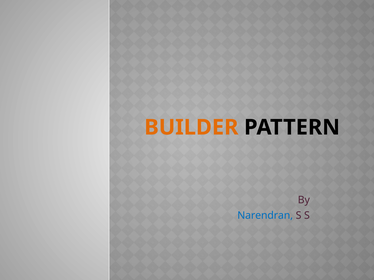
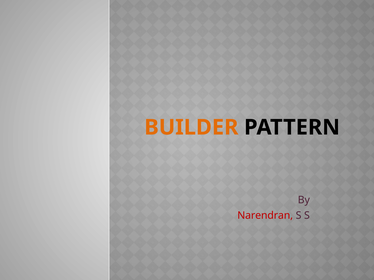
Narendran colour: blue -> red
